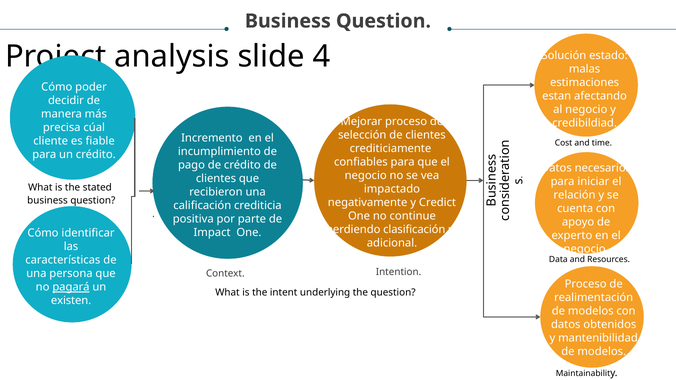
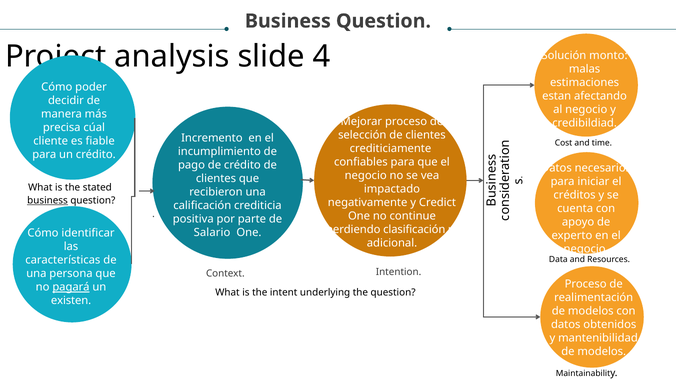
estado: estado -> monto
relación: relación -> créditos
business at (48, 201) underline: none -> present
Impact: Impact -> Salario
